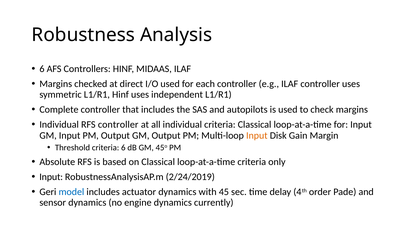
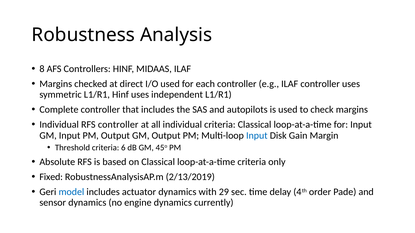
6 at (42, 69): 6 -> 8
Input at (257, 136) colour: orange -> blue
Input at (51, 177): Input -> Fixed
2/24/2019: 2/24/2019 -> 2/13/2019
45: 45 -> 29
